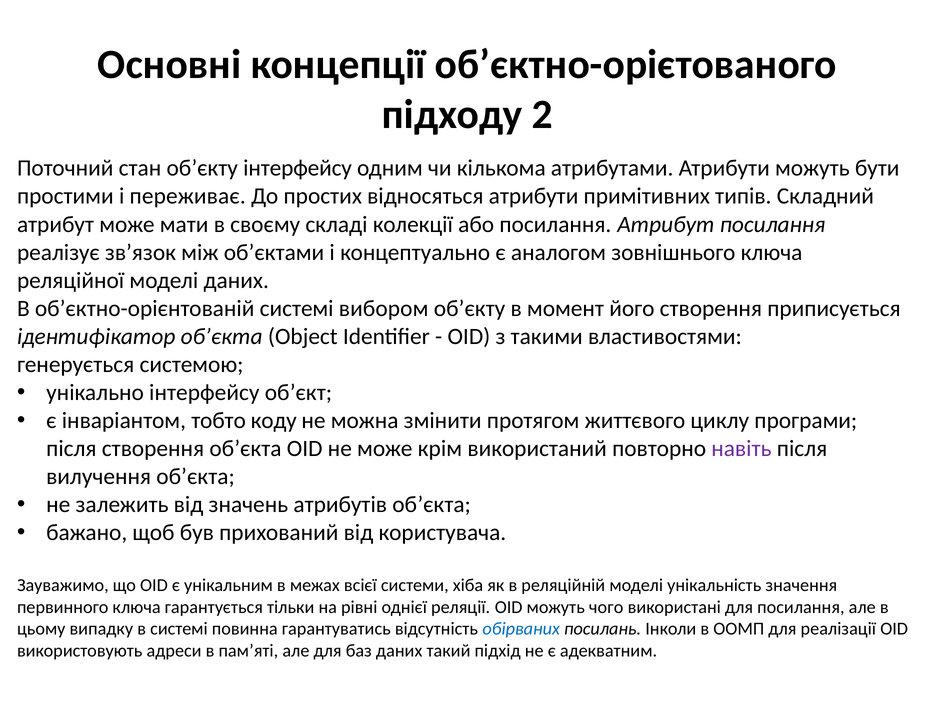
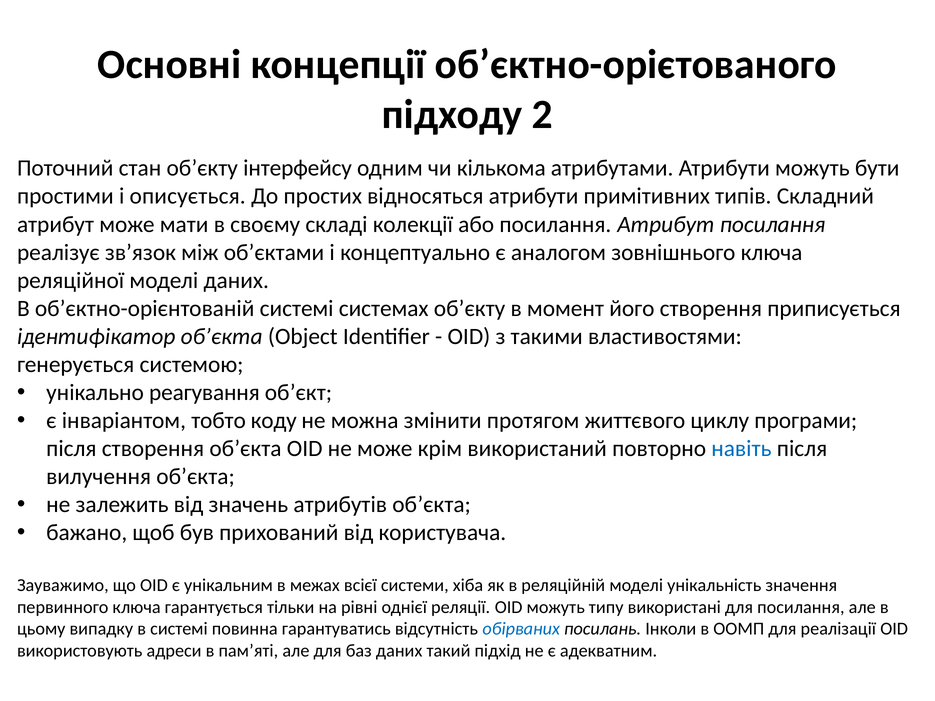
переживає: переживає -> описується
вибором: вибором -> системах
унікально інтерфейсу: інтерфейсу -> реагування
навіть colour: purple -> blue
чого: чого -> типу
